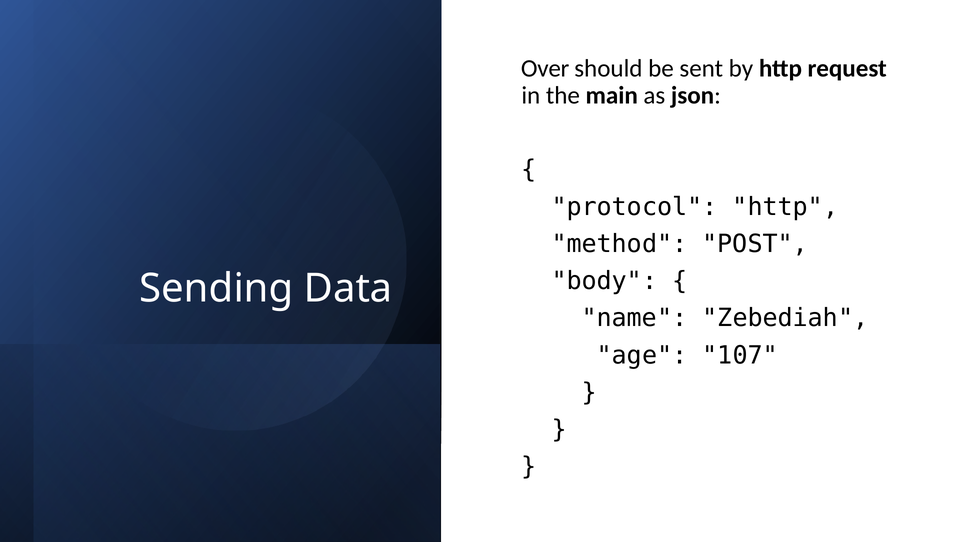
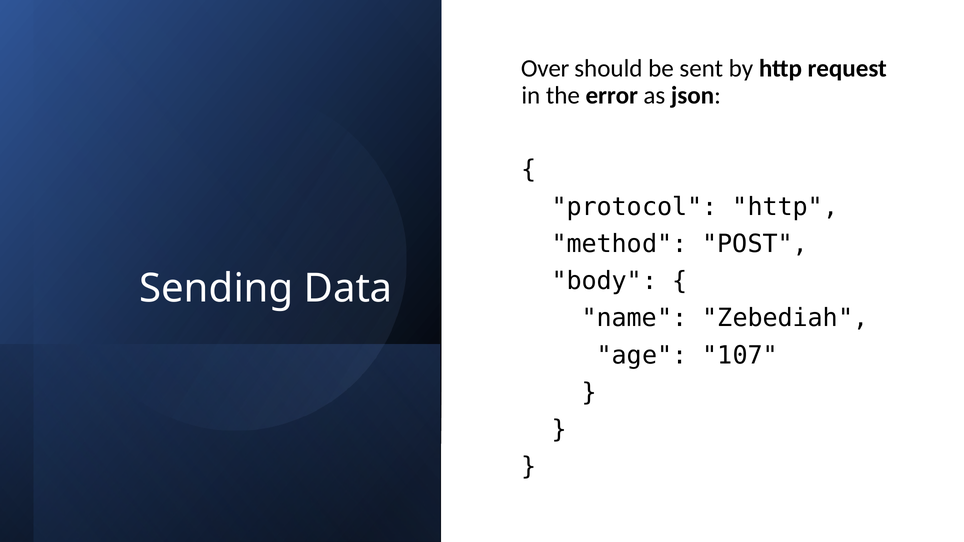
main: main -> error
